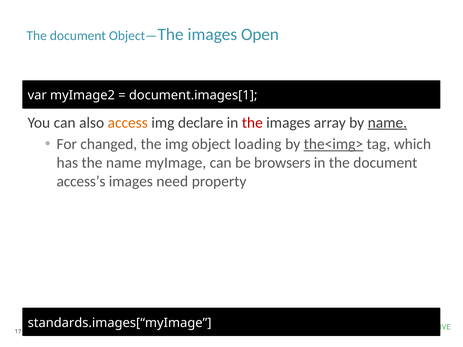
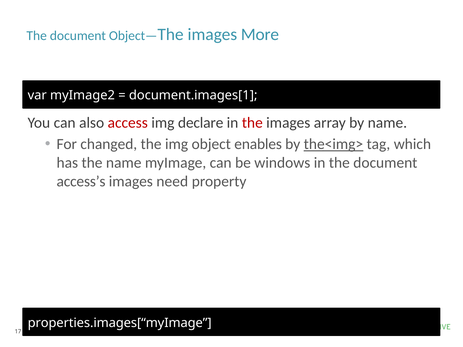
Open: Open -> More
access colour: orange -> red
name at (387, 123) underline: present -> none
loading: loading -> enables
browsers: browsers -> windows
standards.images[“myImage: standards.images[“myImage -> properties.images[“myImage
